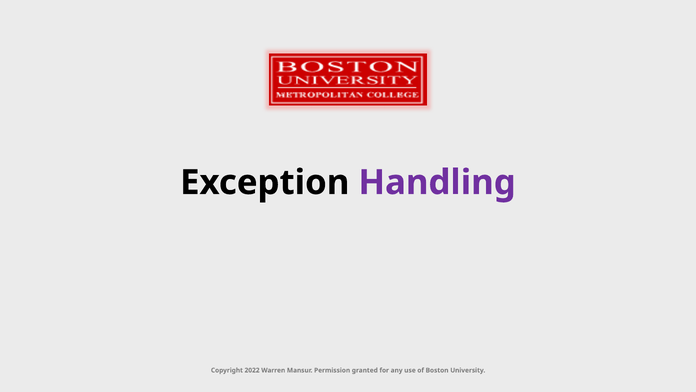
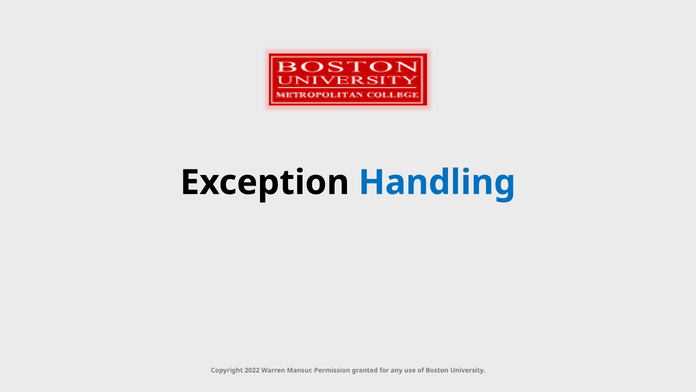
Handling colour: purple -> blue
